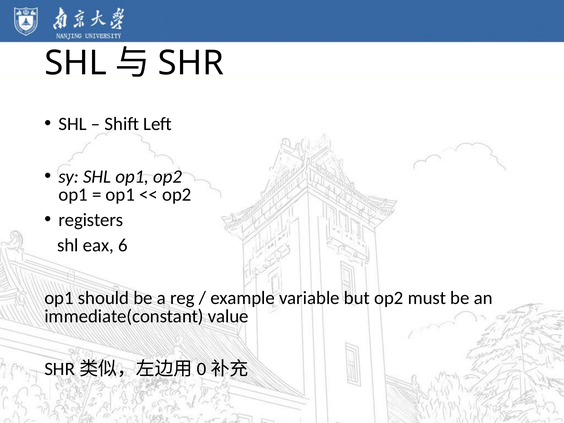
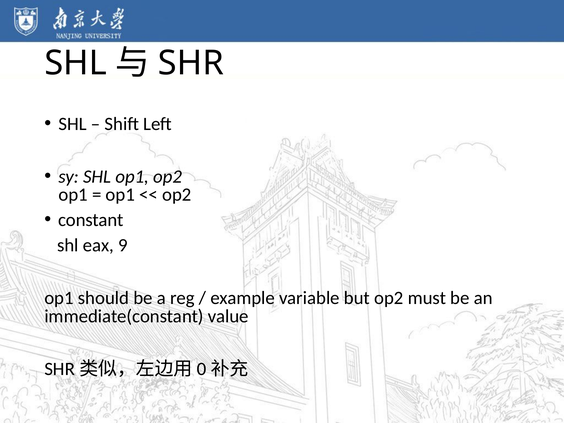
registers: registers -> constant
6: 6 -> 9
